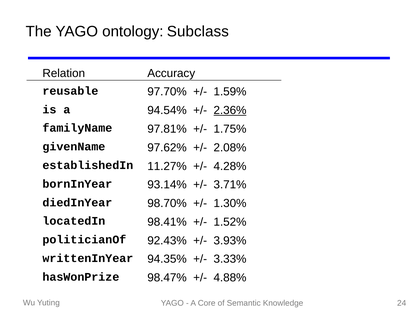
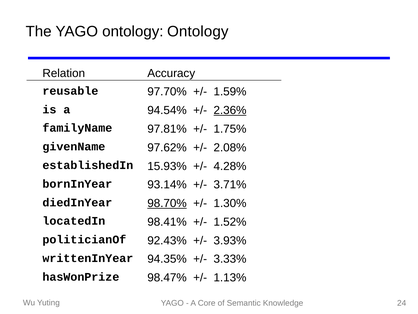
ontology Subclass: Subclass -> Ontology
11.27%: 11.27% -> 15.93%
98.70% underline: none -> present
4.88%: 4.88% -> 1.13%
